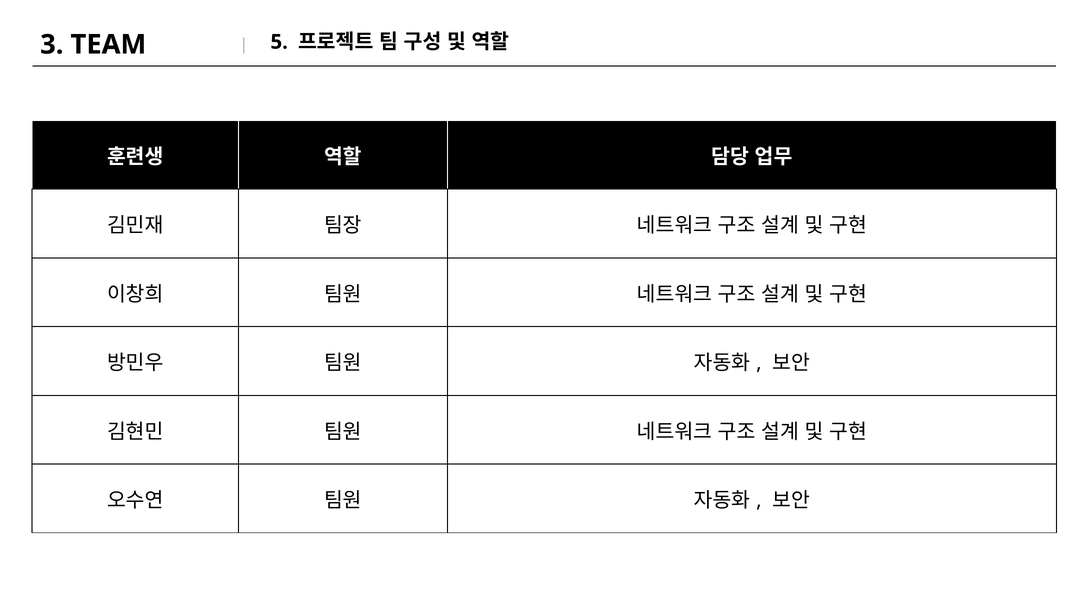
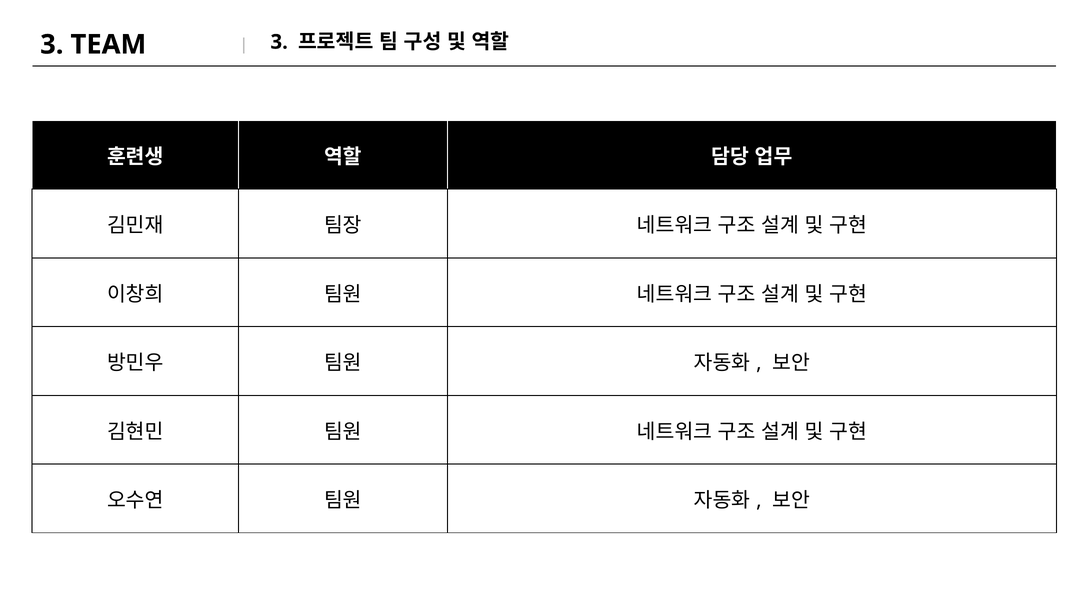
TEAM 5: 5 -> 3
